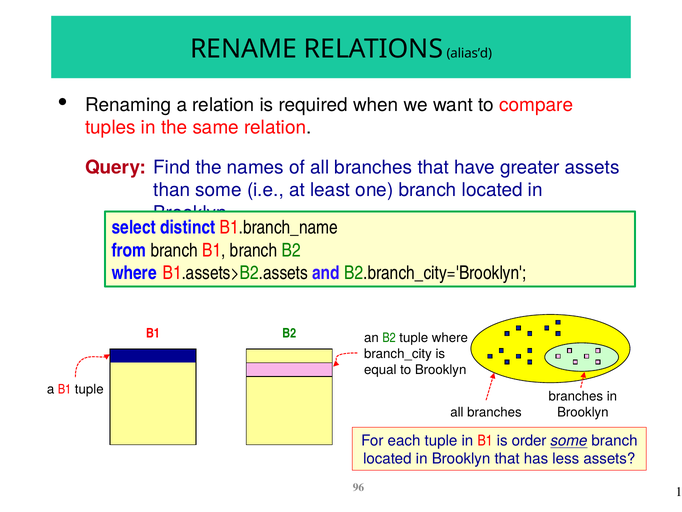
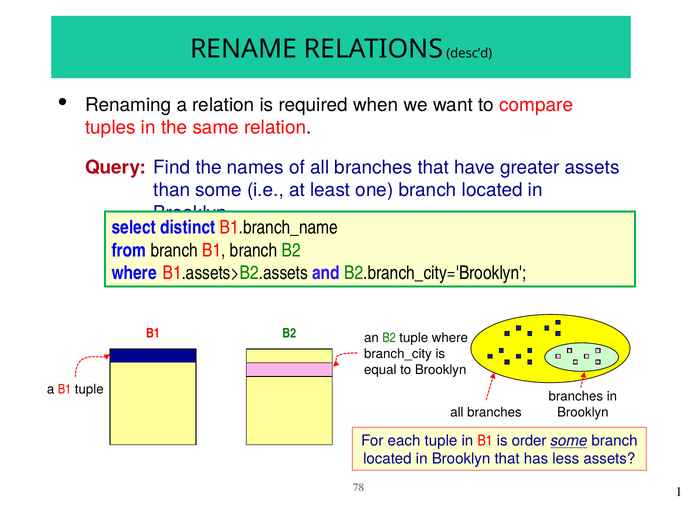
alias’d: alias’d -> desc’d
96: 96 -> 78
